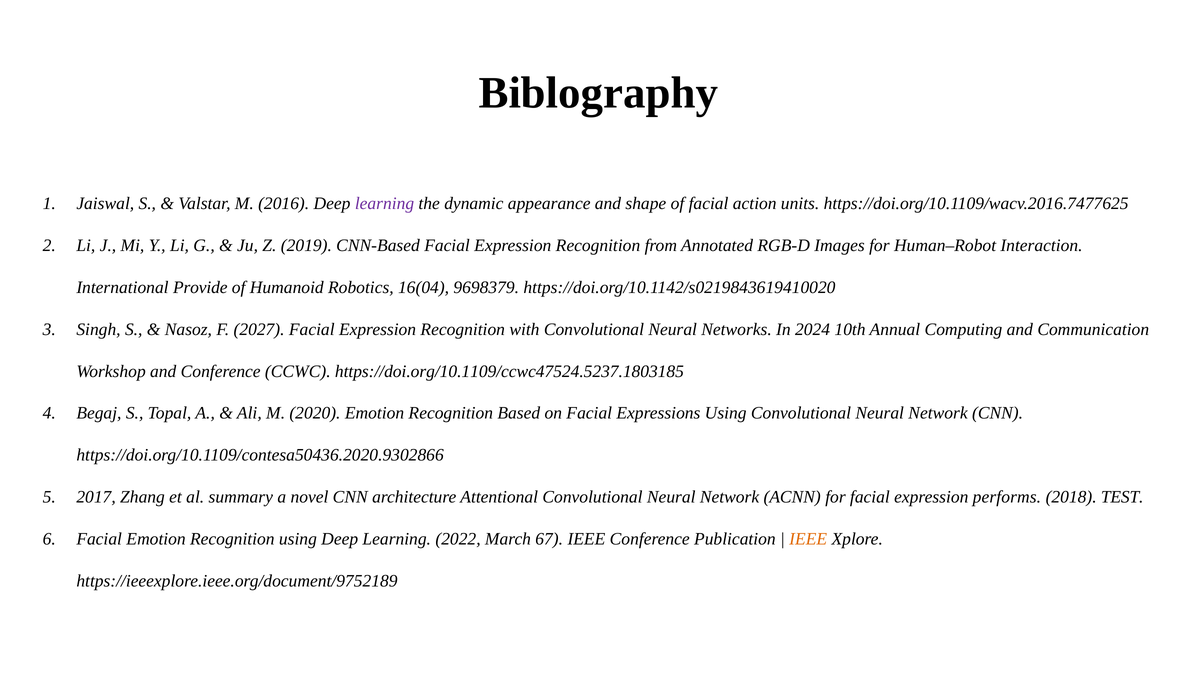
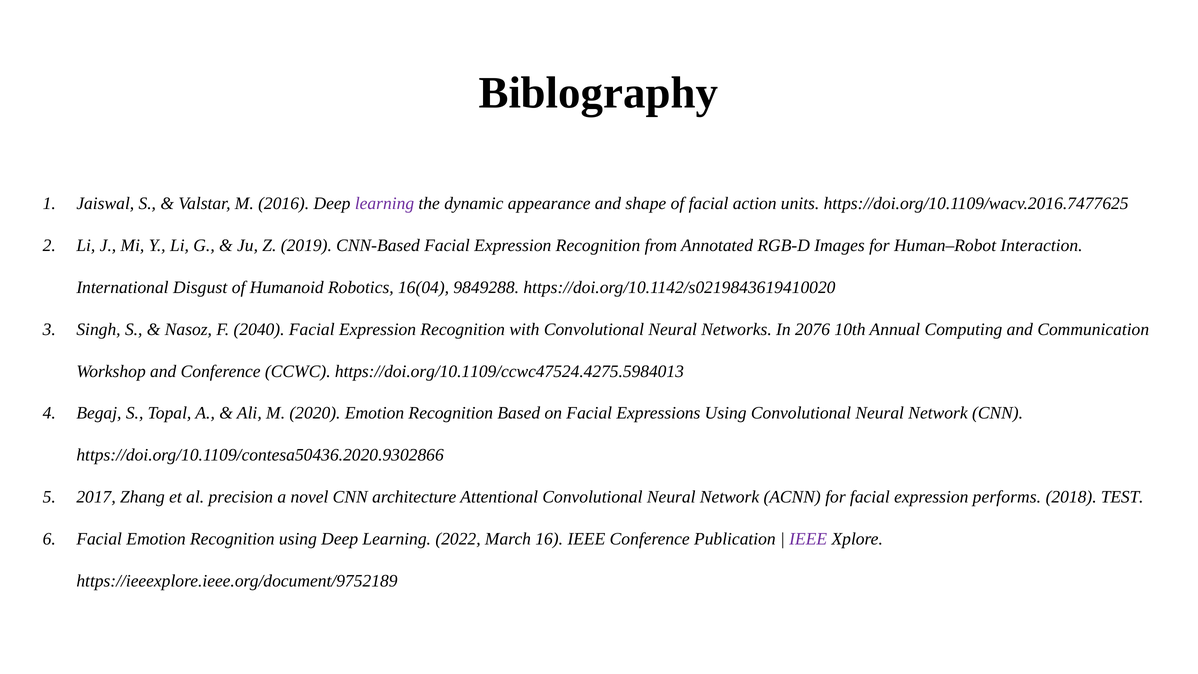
Provide: Provide -> Disgust
9698379: 9698379 -> 9849288
2027: 2027 -> 2040
2024: 2024 -> 2076
https://doi.org/10.1109/ccwc47524.5237.1803185: https://doi.org/10.1109/ccwc47524.5237.1803185 -> https://doi.org/10.1109/ccwc47524.4275.5984013
summary: summary -> precision
67: 67 -> 16
IEEE at (808, 539) colour: orange -> purple
